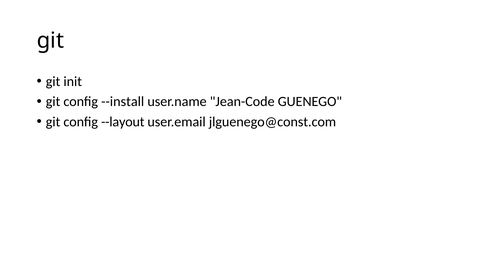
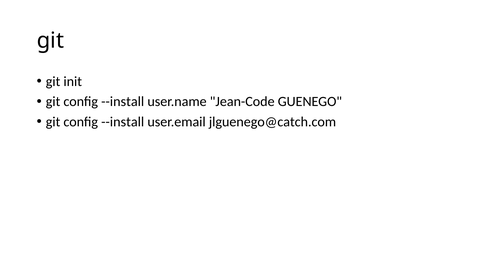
--layout at (123, 122): --layout -> --install
jlguenego@const.com: jlguenego@const.com -> jlguenego@catch.com
